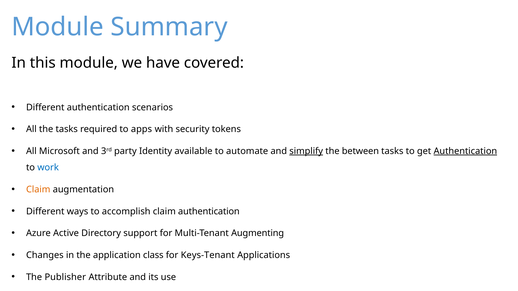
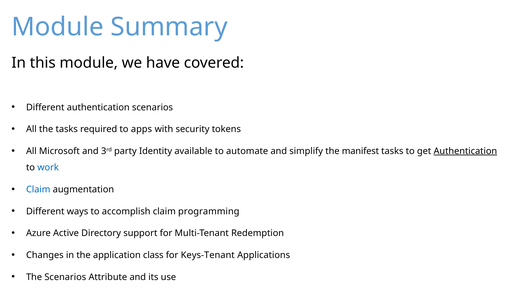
simplify underline: present -> none
between: between -> manifest
Claim at (38, 190) colour: orange -> blue
claim authentication: authentication -> programming
Augmenting: Augmenting -> Redemption
The Publisher: Publisher -> Scenarios
